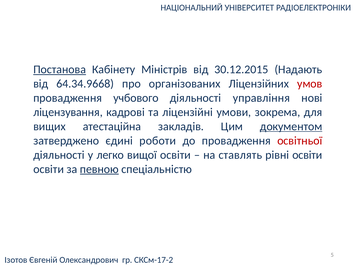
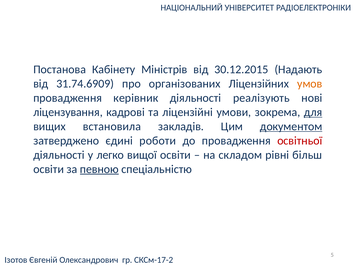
Постанова underline: present -> none
64.34.9668: 64.34.9668 -> 31.74.6909
умов colour: red -> orange
учбового: учбового -> керівник
управління: управління -> реалізують
для underline: none -> present
атестаційна: атестаційна -> встановила
ставлять: ставлять -> складом
рівні освіти: освіти -> більш
